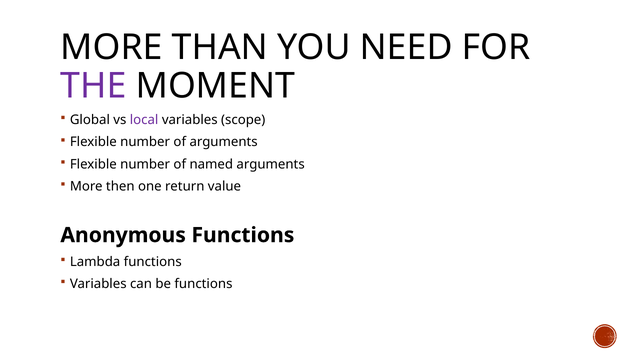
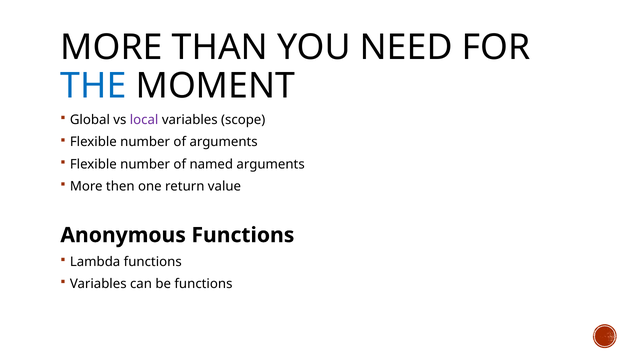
THE colour: purple -> blue
